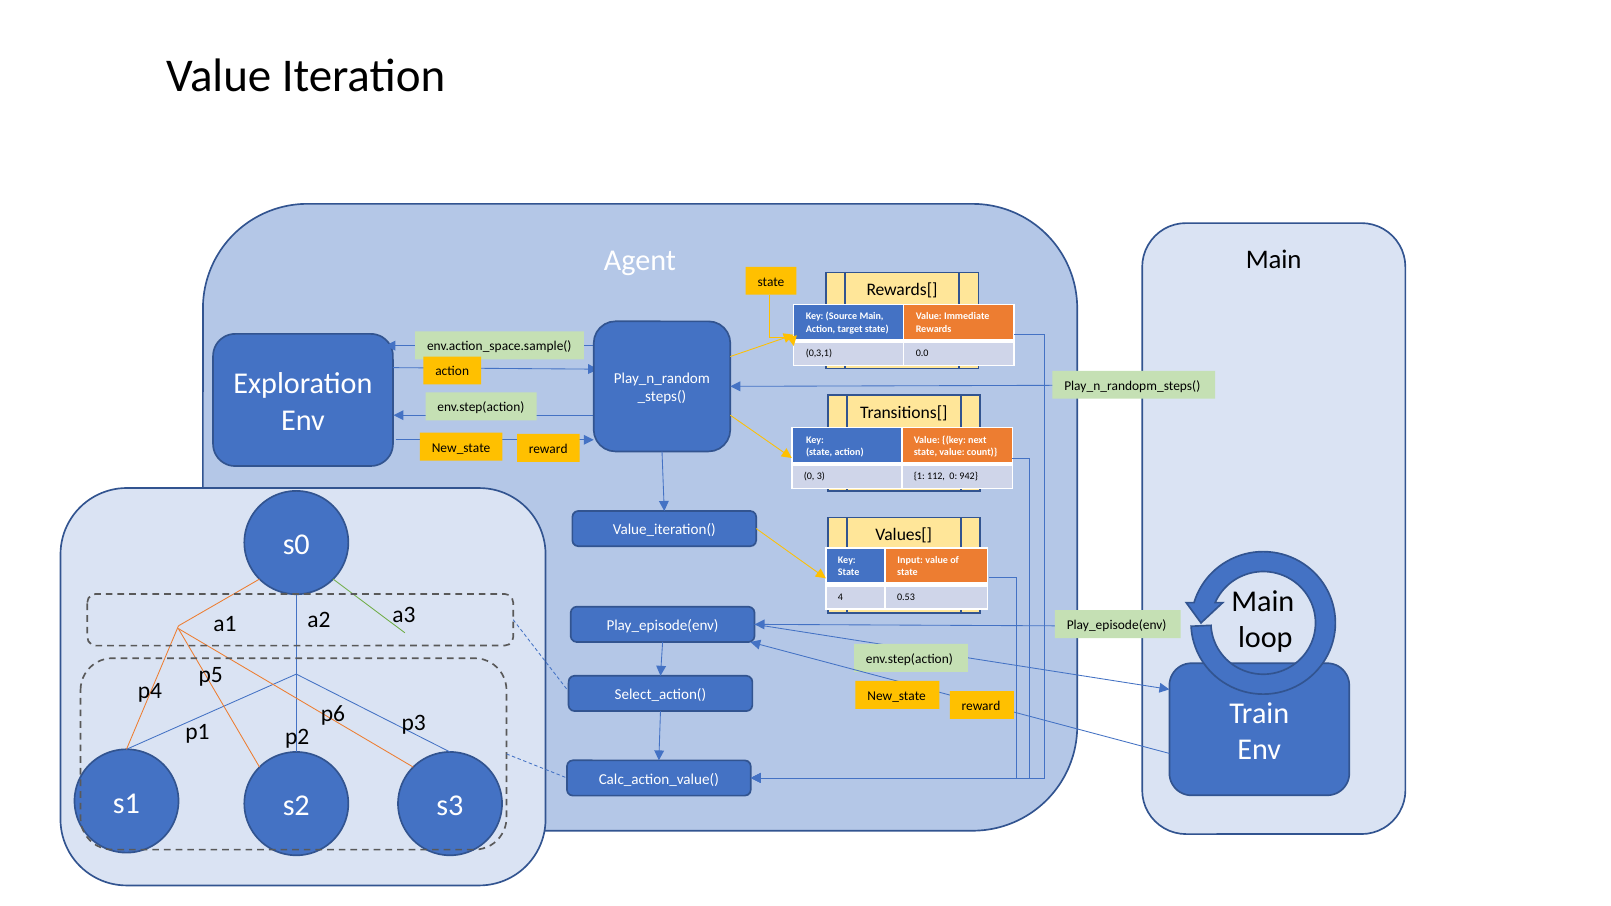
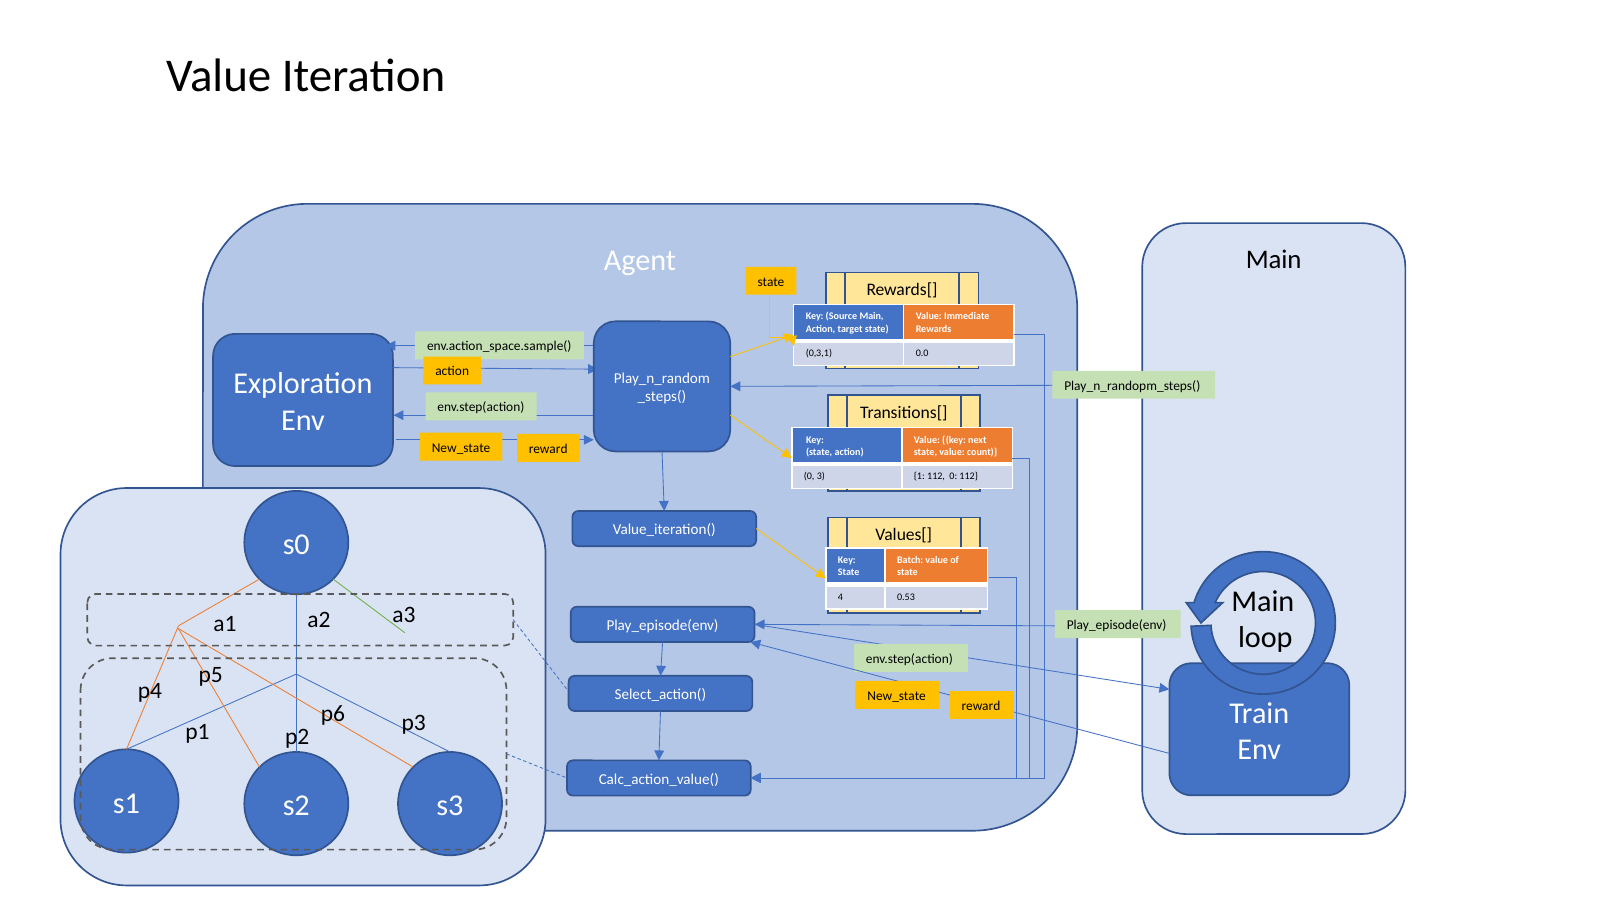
0 942: 942 -> 112
Input: Input -> Batch
